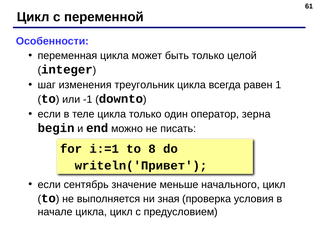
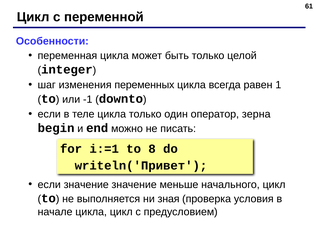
треугольник: треугольник -> переменных
если сентябрь: сентябрь -> значение
